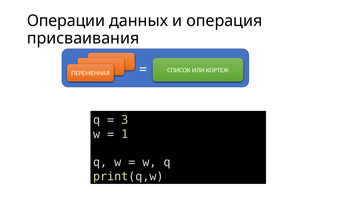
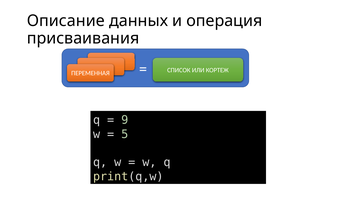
Операции: Операции -> Описание
3: 3 -> 9
1: 1 -> 5
